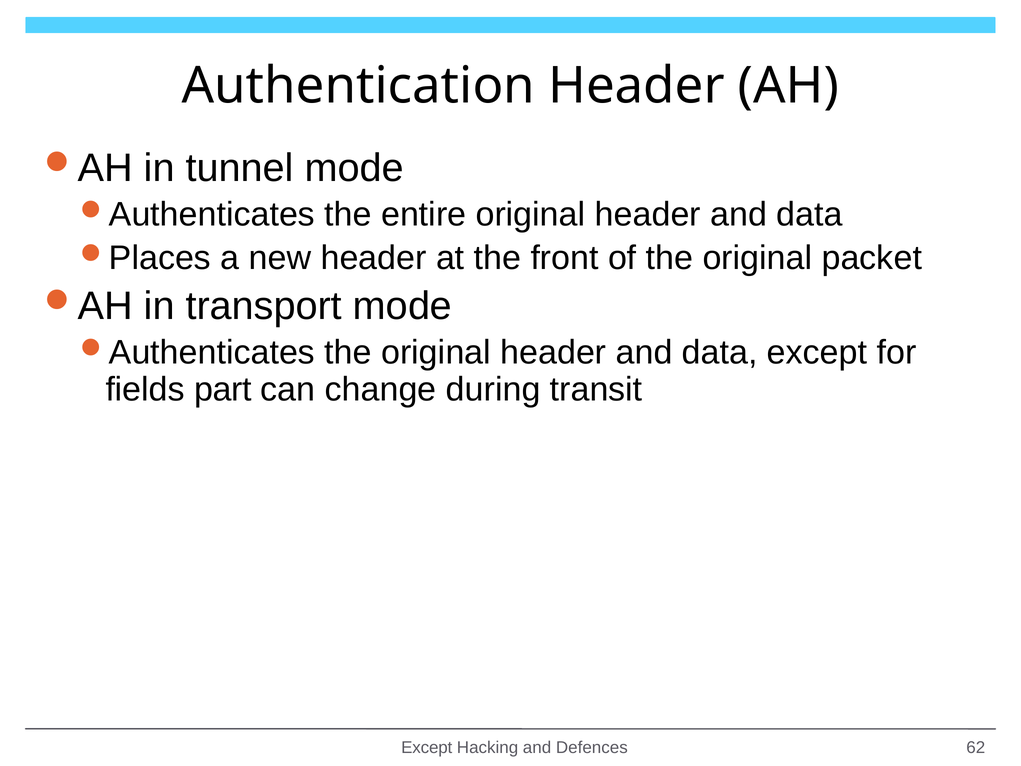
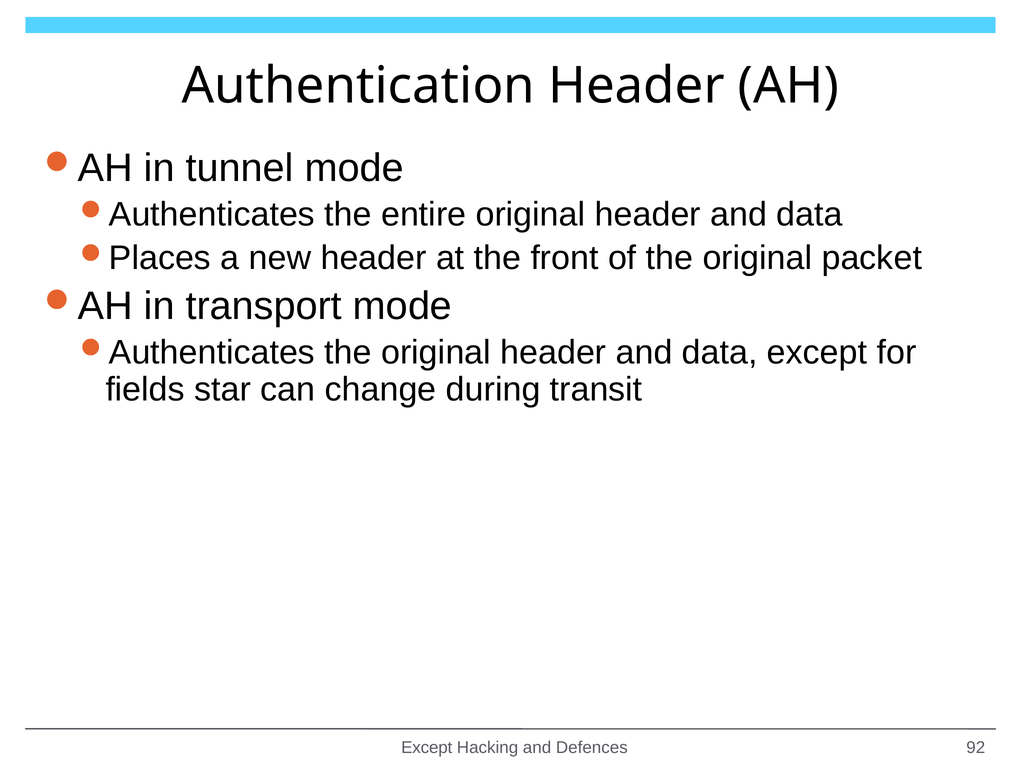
part: part -> star
62: 62 -> 92
